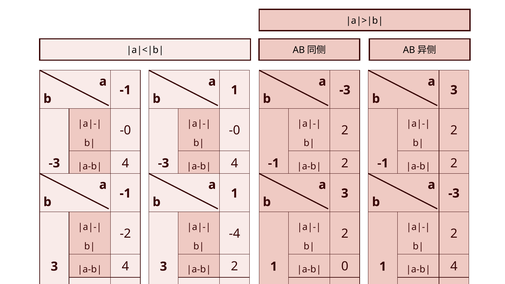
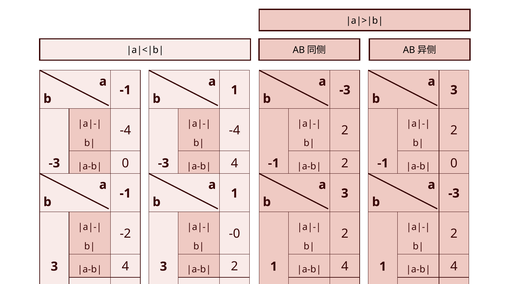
-0 at (125, 130): -0 -> -4
-0 at (235, 130): -0 -> -4
4 at (125, 163): 4 -> 0
2 at (454, 163): 2 -> 0
-4: -4 -> -0
0 at (345, 267): 0 -> 4
